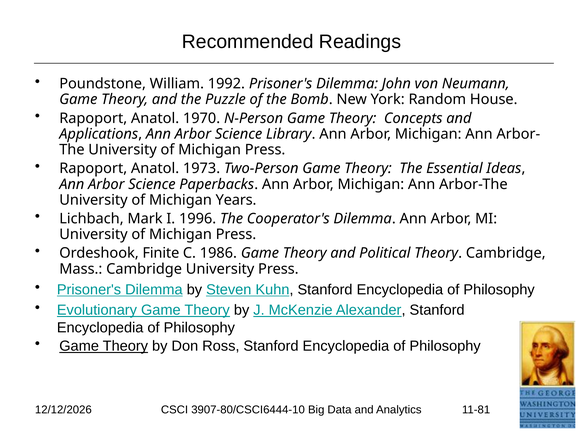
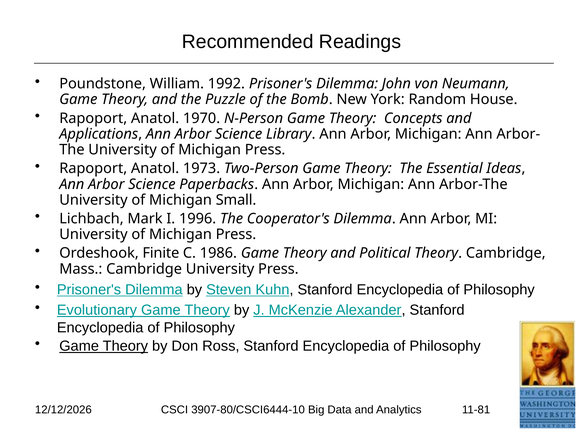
Years: Years -> Small
